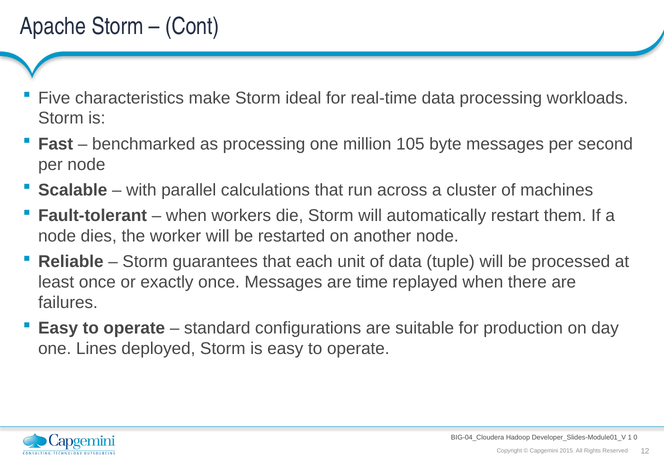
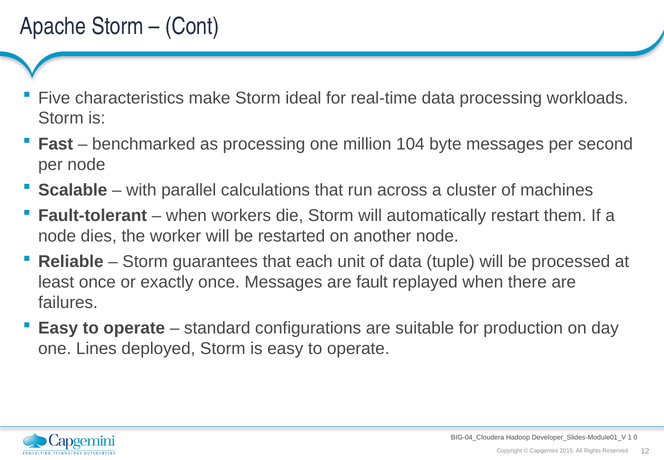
105: 105 -> 104
time: time -> fault
